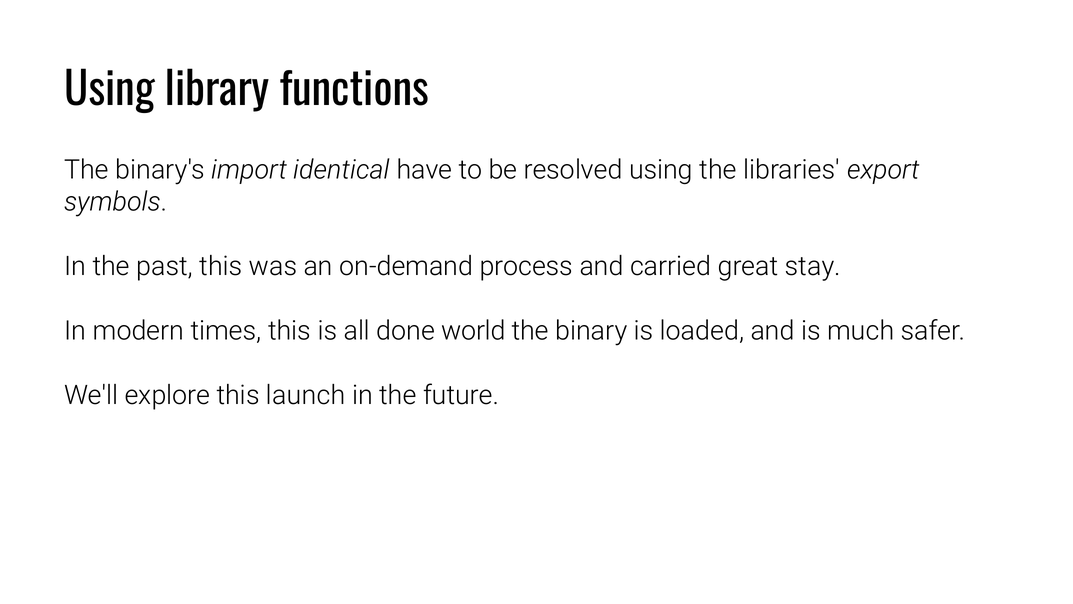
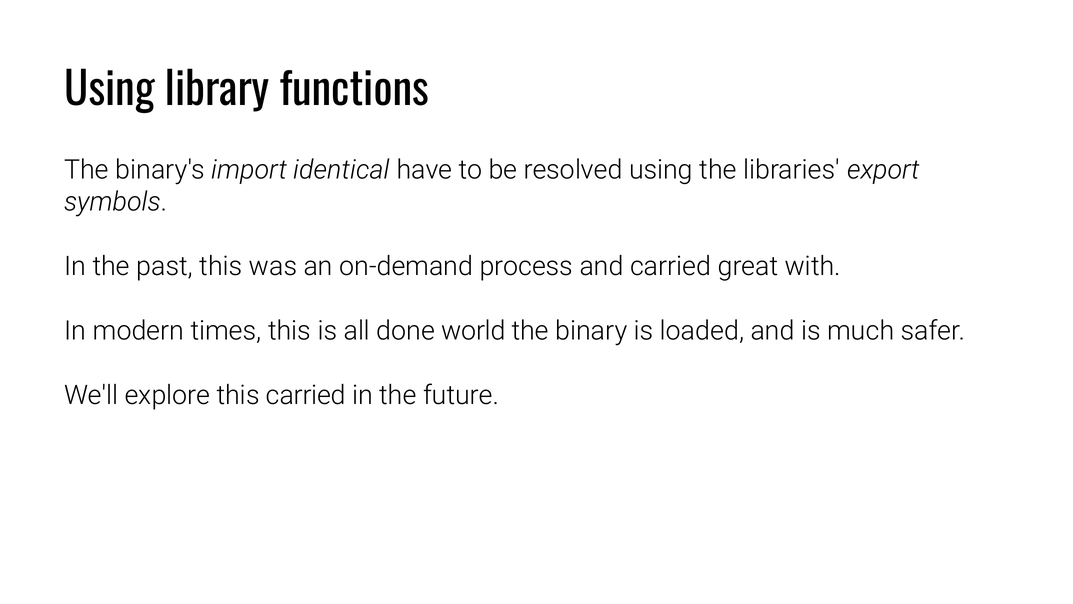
stay: stay -> with
this launch: launch -> carried
